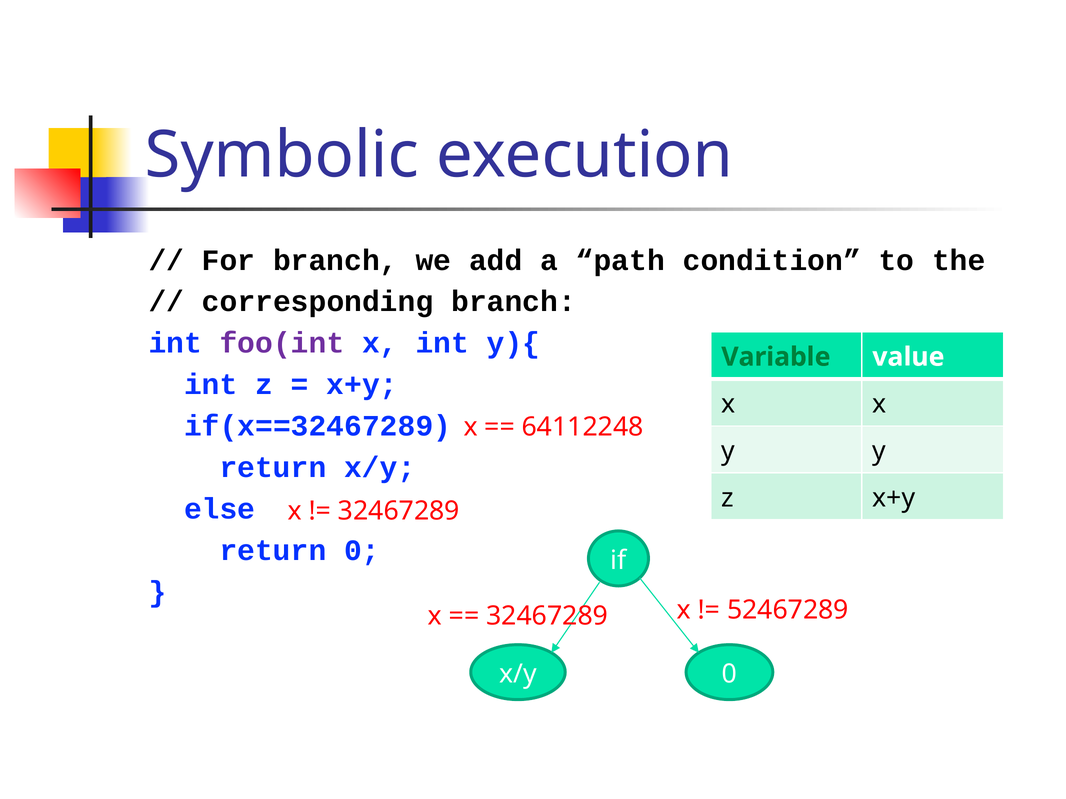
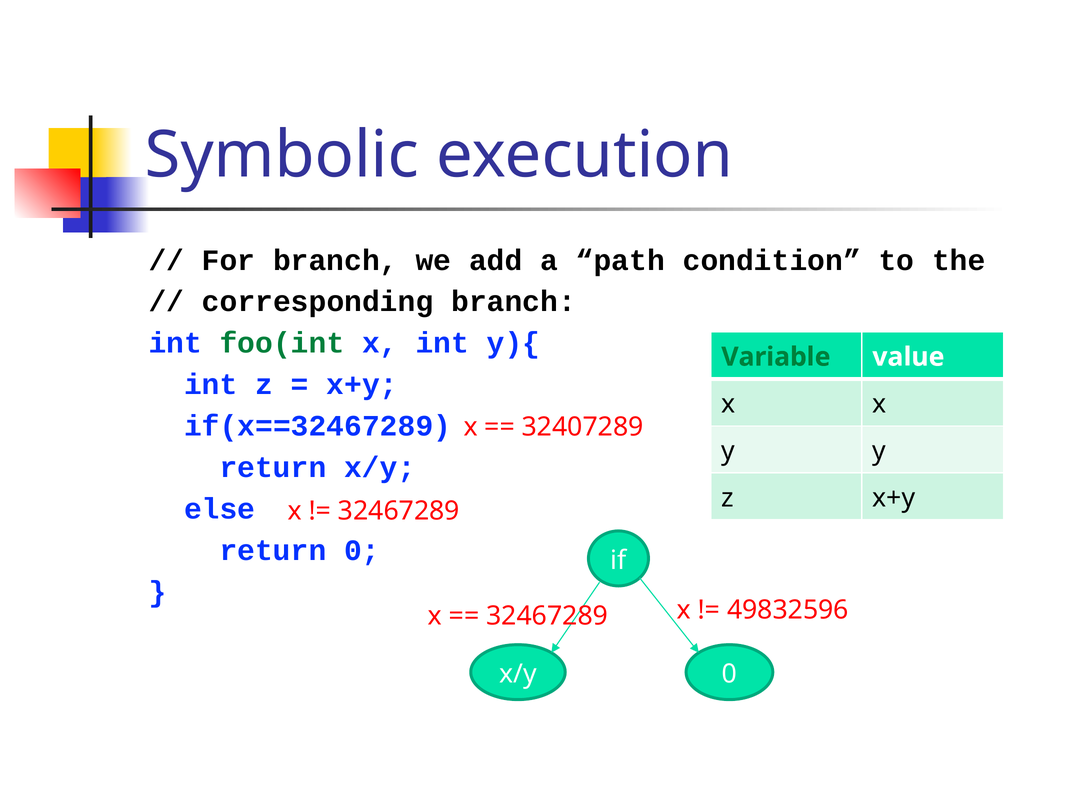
foo(int colour: purple -> green
64112248: 64112248 -> 32407289
52467289: 52467289 -> 49832596
